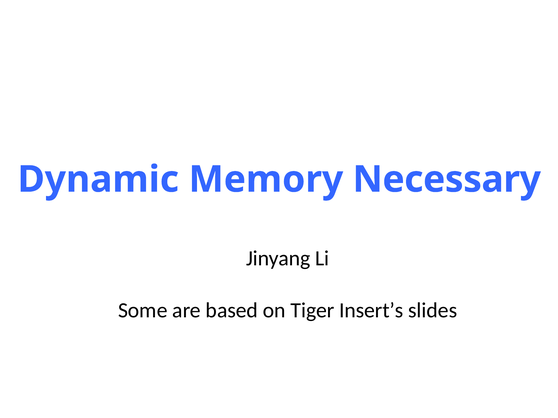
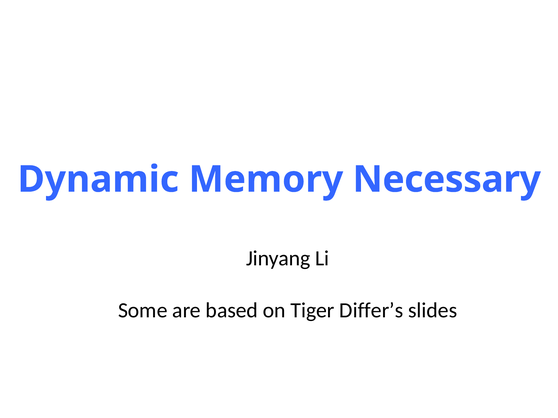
Insert’s: Insert’s -> Differ’s
